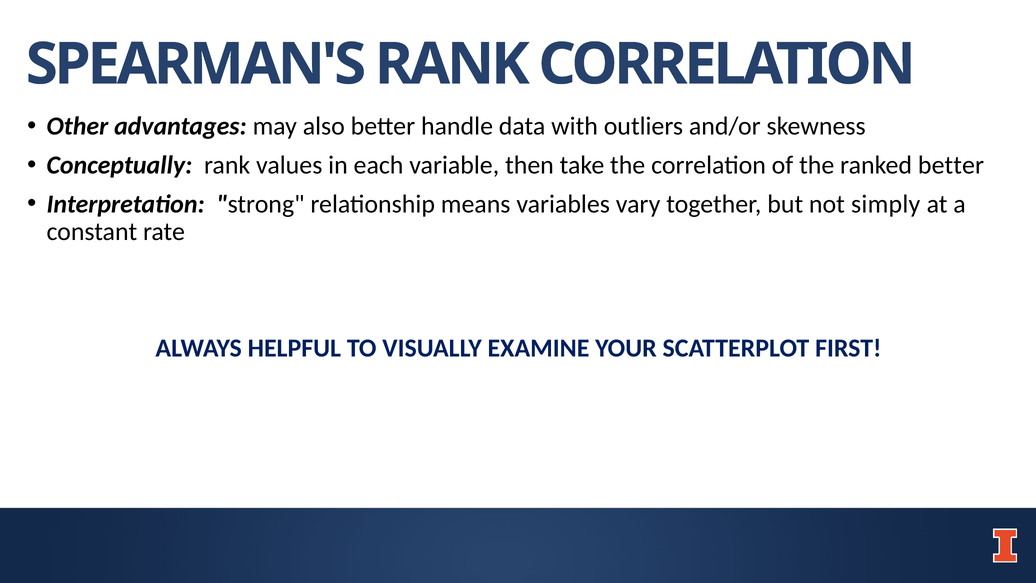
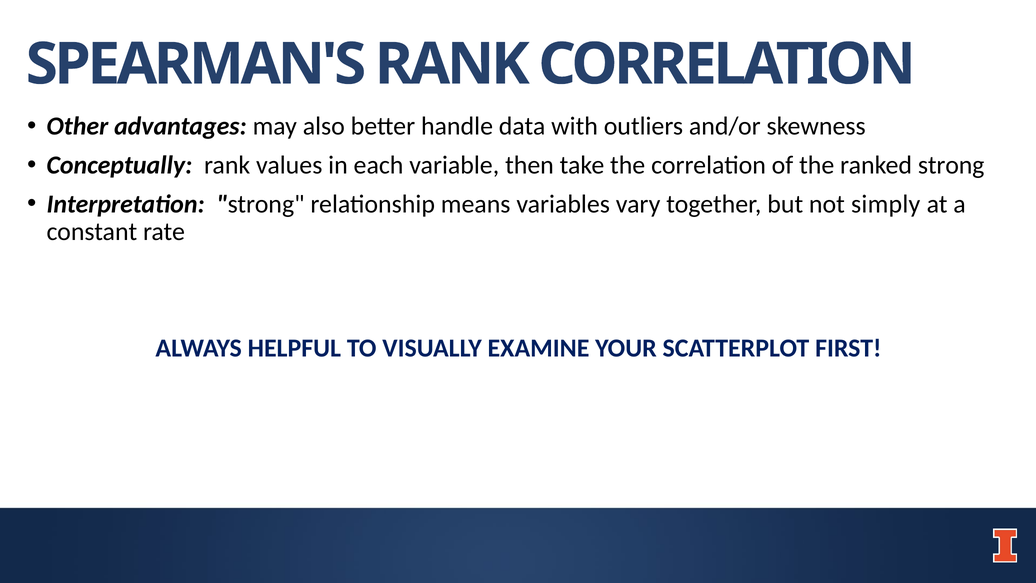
ranked better: better -> strong
